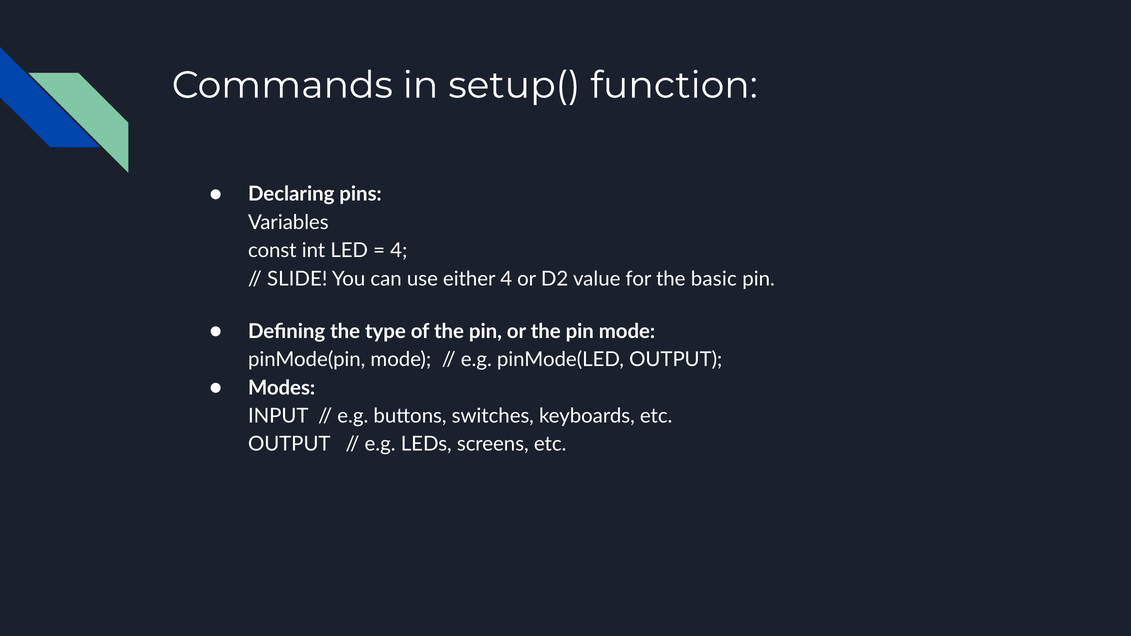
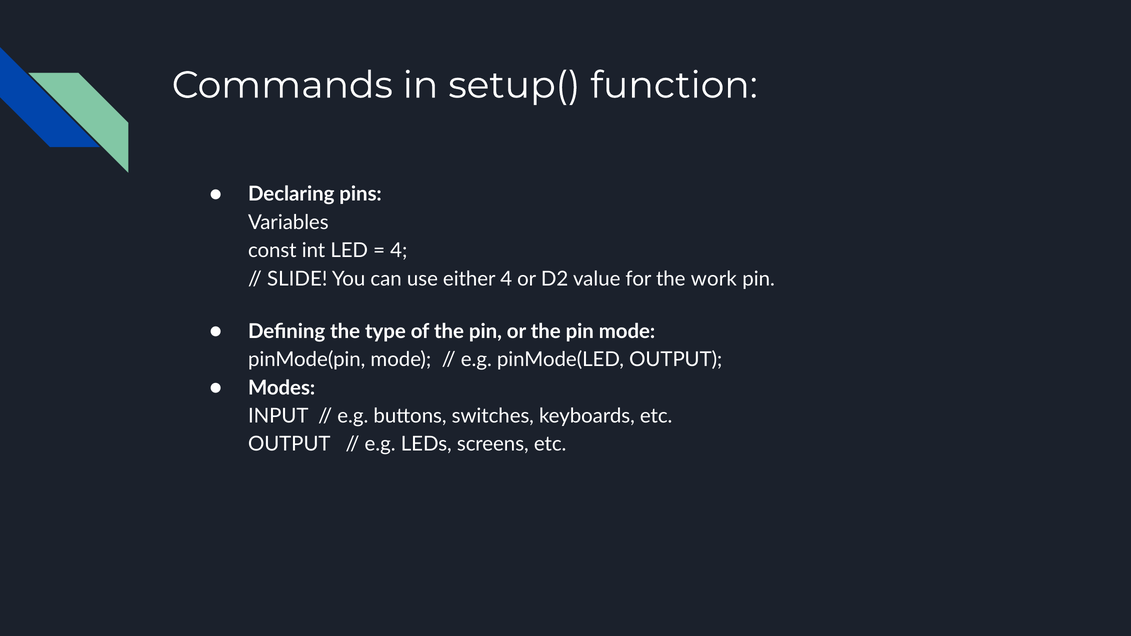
basic: basic -> work
